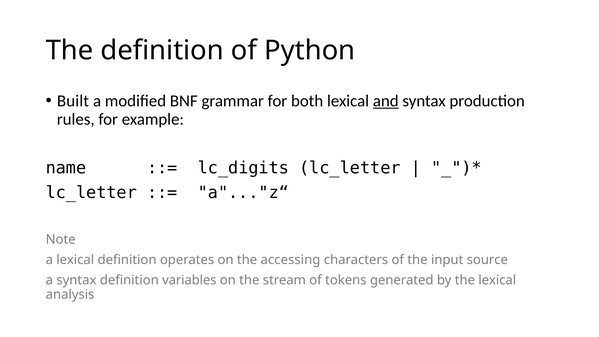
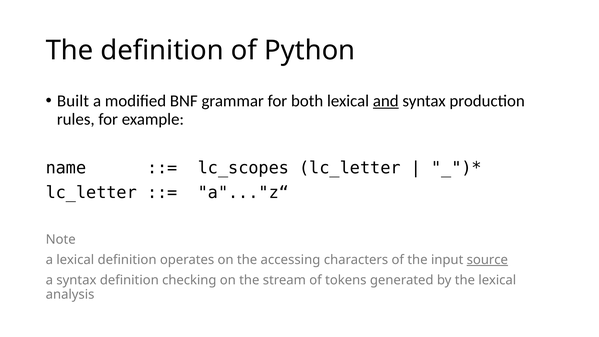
lc_digits: lc_digits -> lc_scopes
source underline: none -> present
variables: variables -> checking
